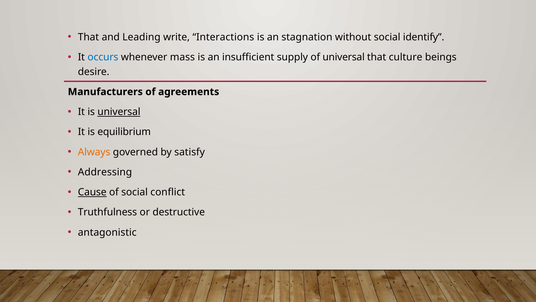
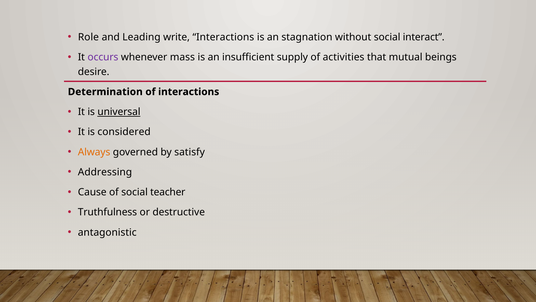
That at (88, 37): That -> Role
identify: identify -> interact
occurs colour: blue -> purple
of universal: universal -> activities
culture: culture -> mutual
Manufacturers: Manufacturers -> Determination
of agreements: agreements -> interactions
equilibrium: equilibrium -> considered
Cause underline: present -> none
conflict: conflict -> teacher
